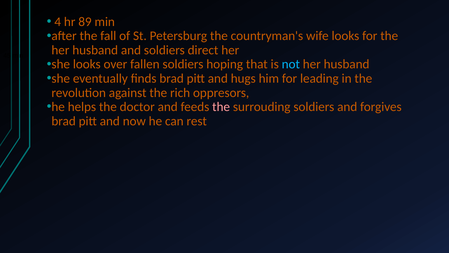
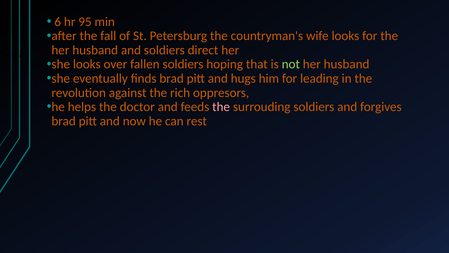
4: 4 -> 6
89: 89 -> 95
not colour: light blue -> light green
